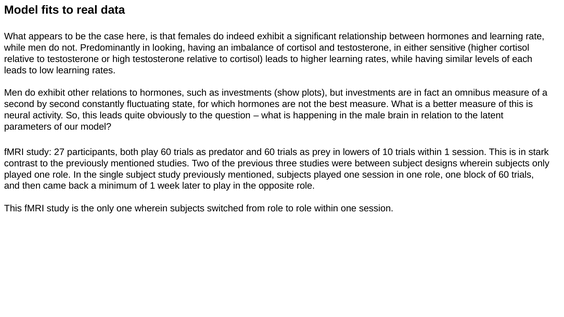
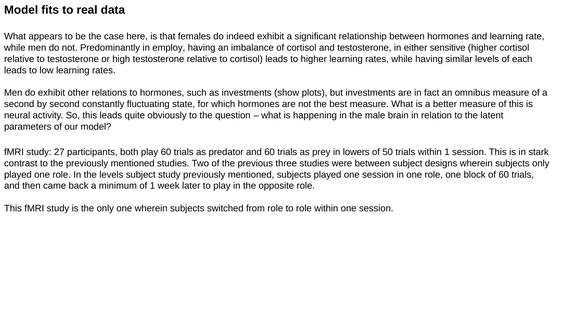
looking: looking -> employ
10: 10 -> 50
the single: single -> levels
